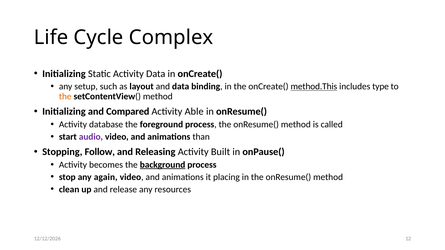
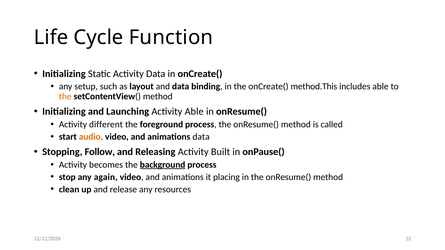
Complex: Complex -> Function
method.This underline: present -> none
includes type: type -> able
Compared: Compared -> Launching
database: database -> different
audio colour: purple -> orange
animations than: than -> data
